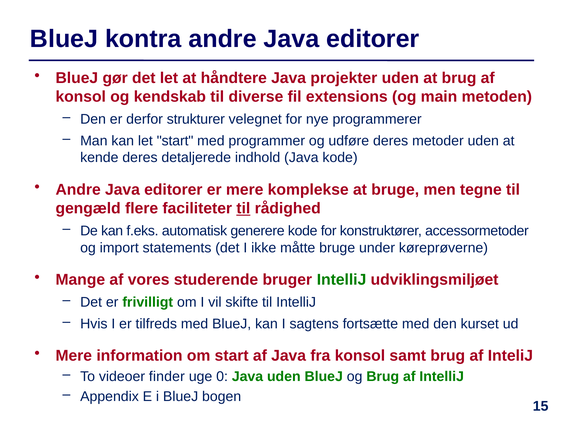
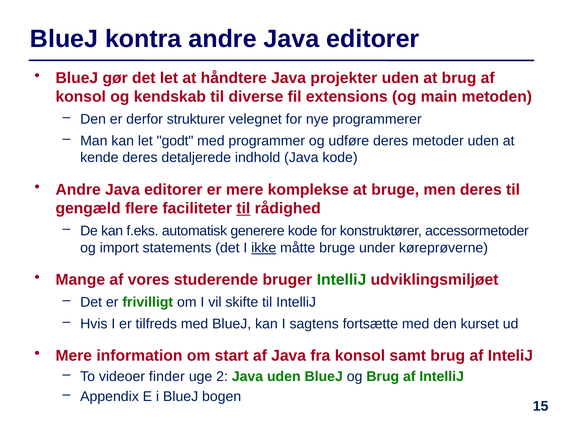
let start: start -> godt
men tegne: tegne -> deres
ikke underline: none -> present
0: 0 -> 2
